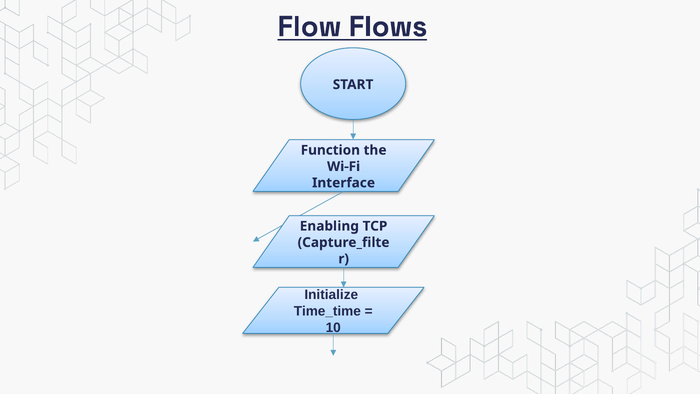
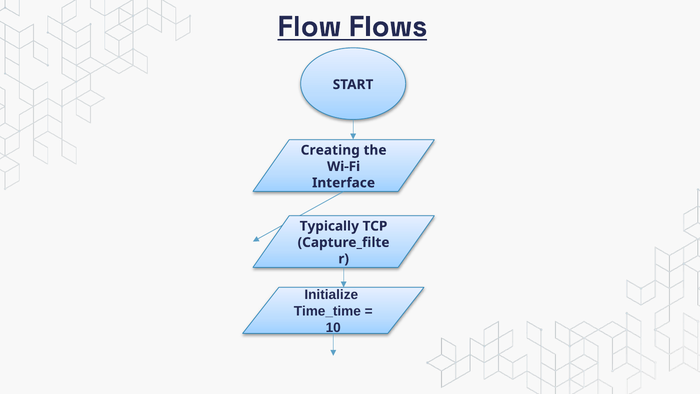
Function: Function -> Creating
Enabling: Enabling -> Typically
